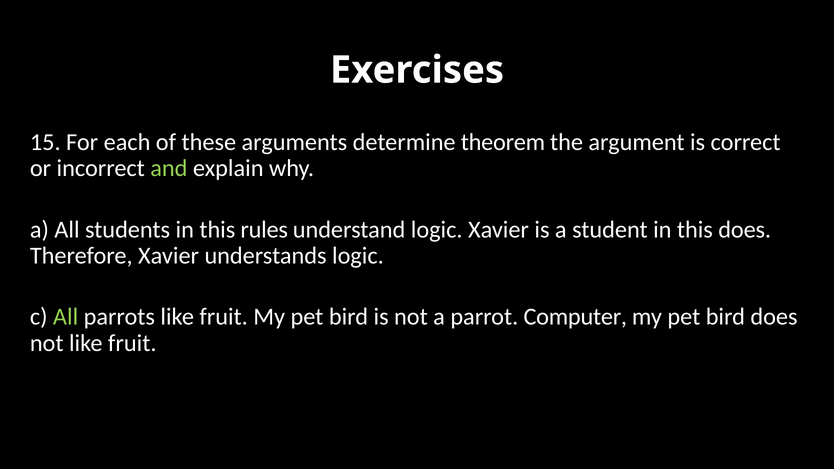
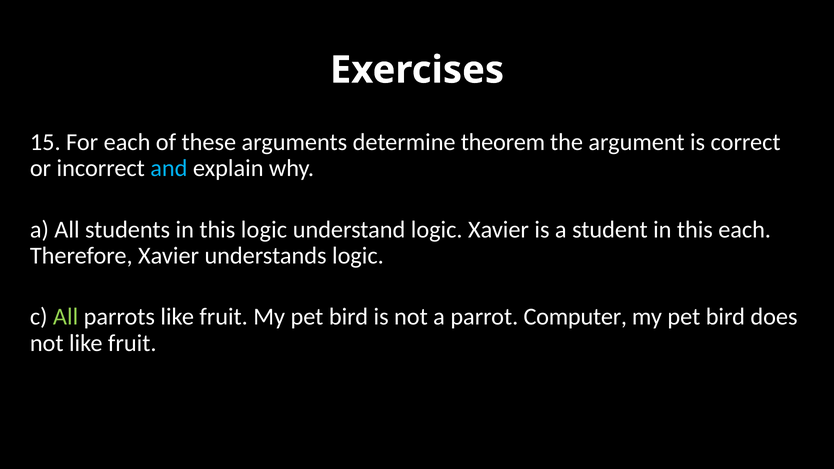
and colour: light green -> light blue
this rules: rules -> logic
this does: does -> each
